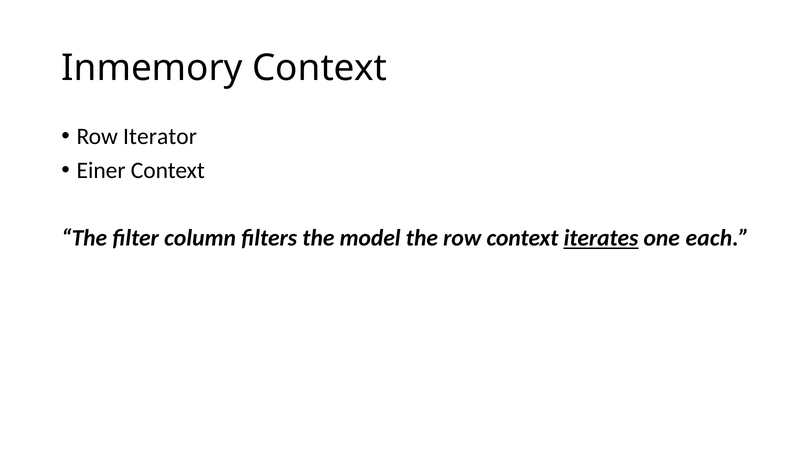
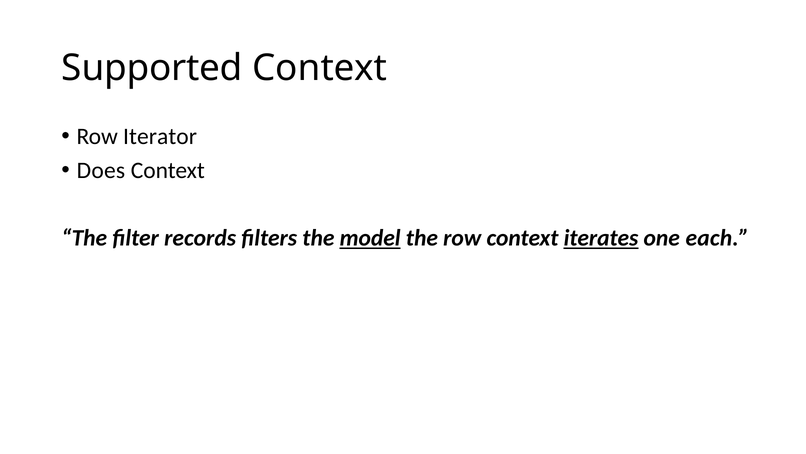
Inmemory: Inmemory -> Supported
Einer: Einer -> Does
column: column -> records
model underline: none -> present
